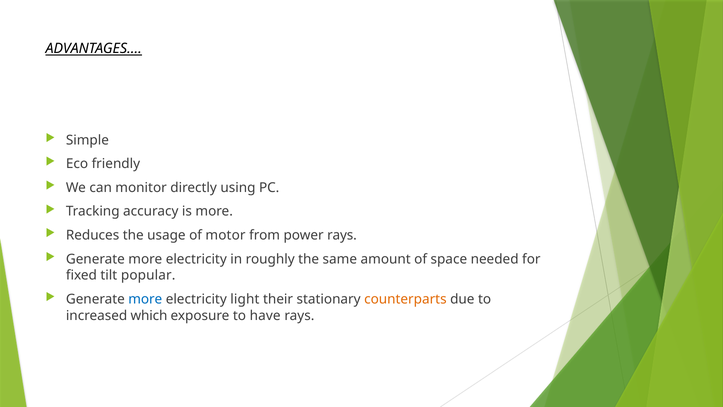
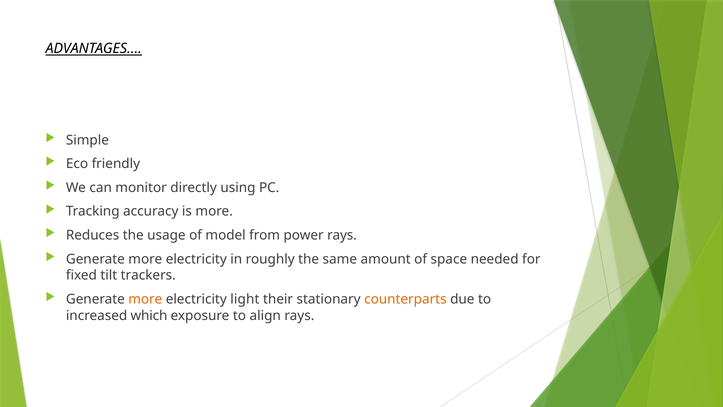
motor: motor -> model
popular: popular -> trackers
more at (145, 299) colour: blue -> orange
have: have -> align
